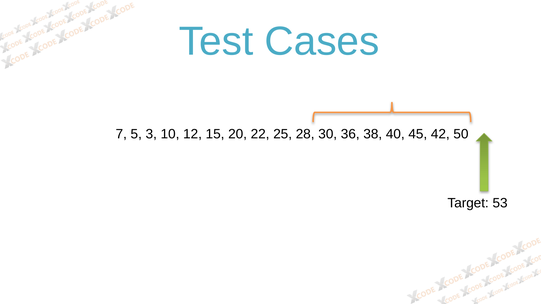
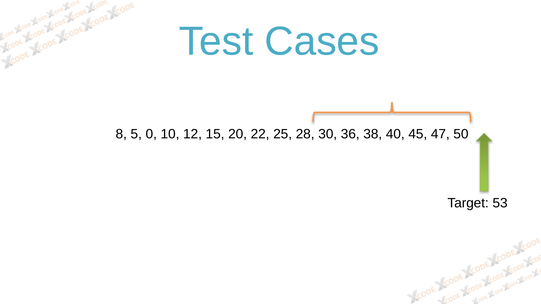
7: 7 -> 8
3: 3 -> 0
42: 42 -> 47
